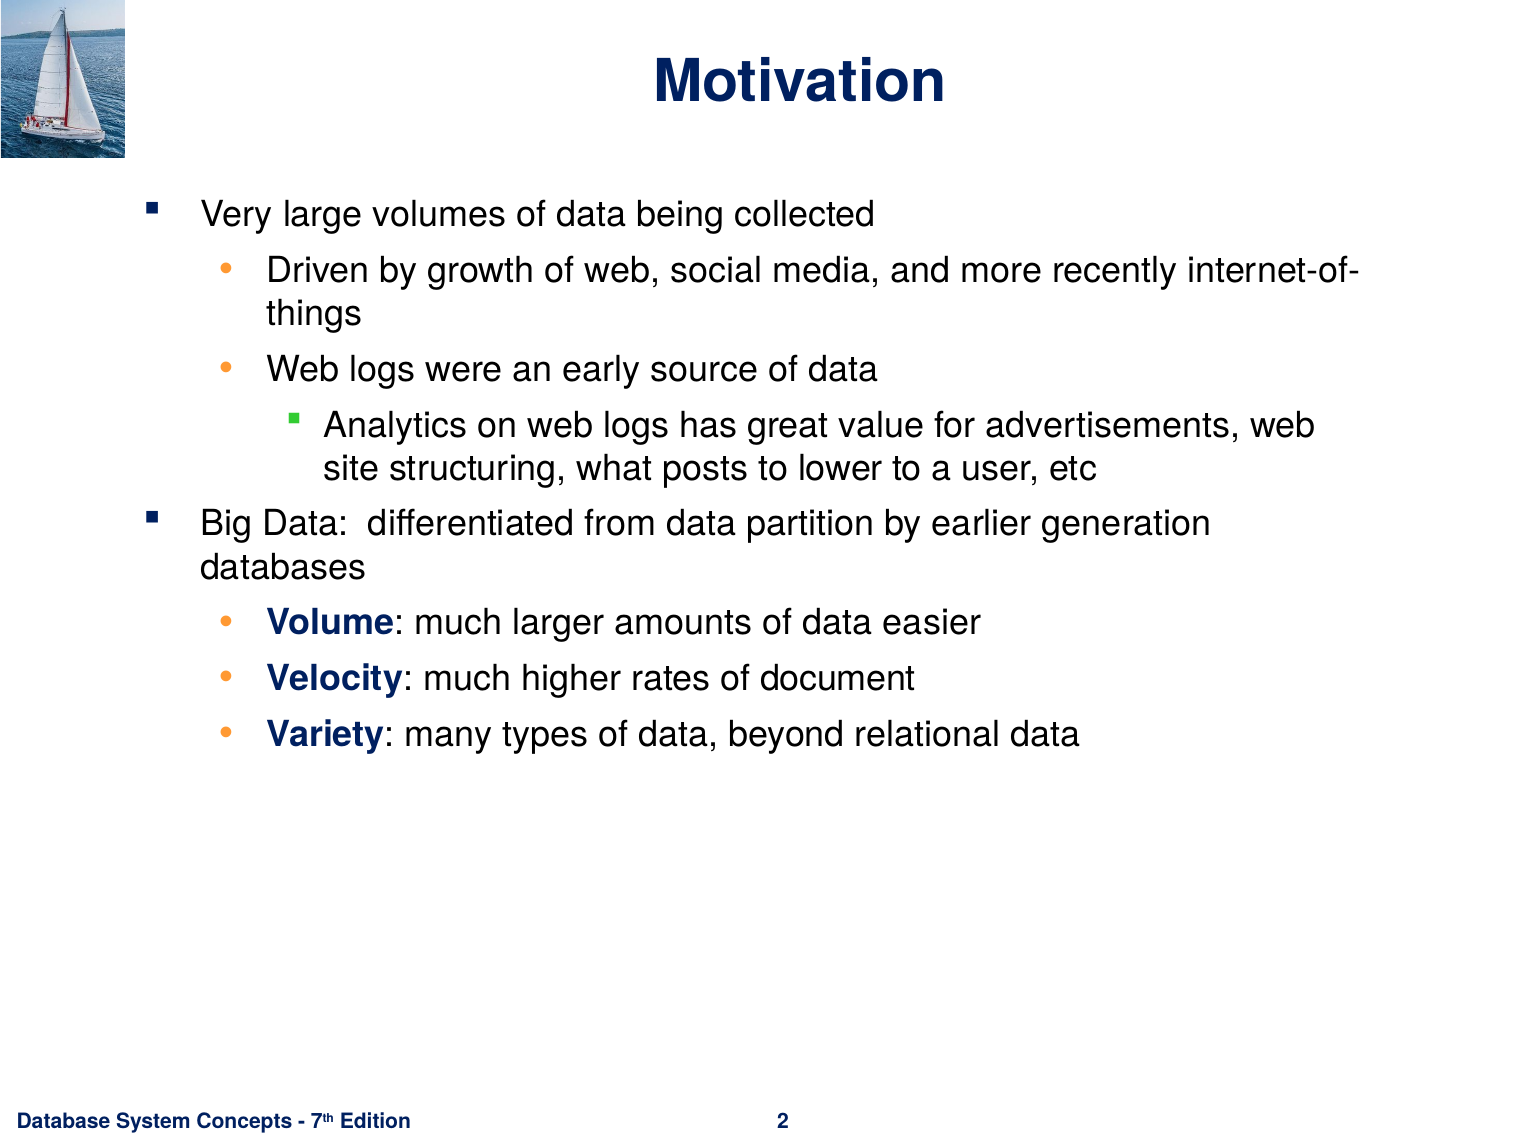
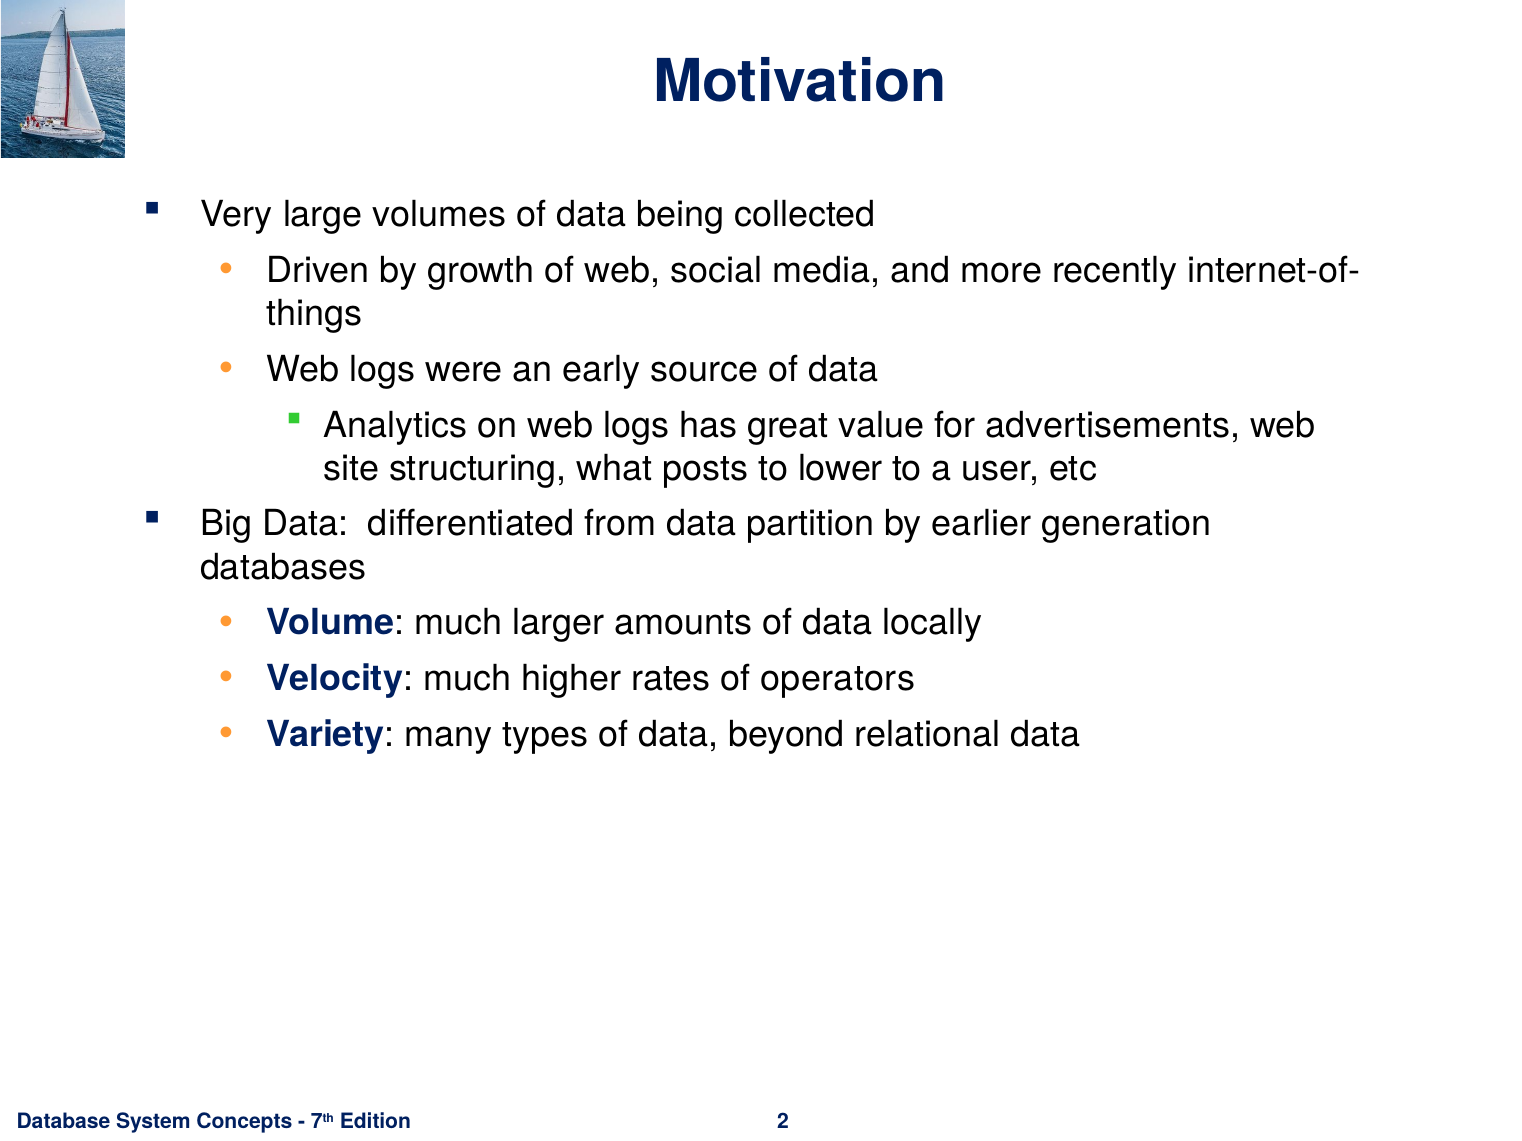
easier: easier -> locally
document: document -> operators
